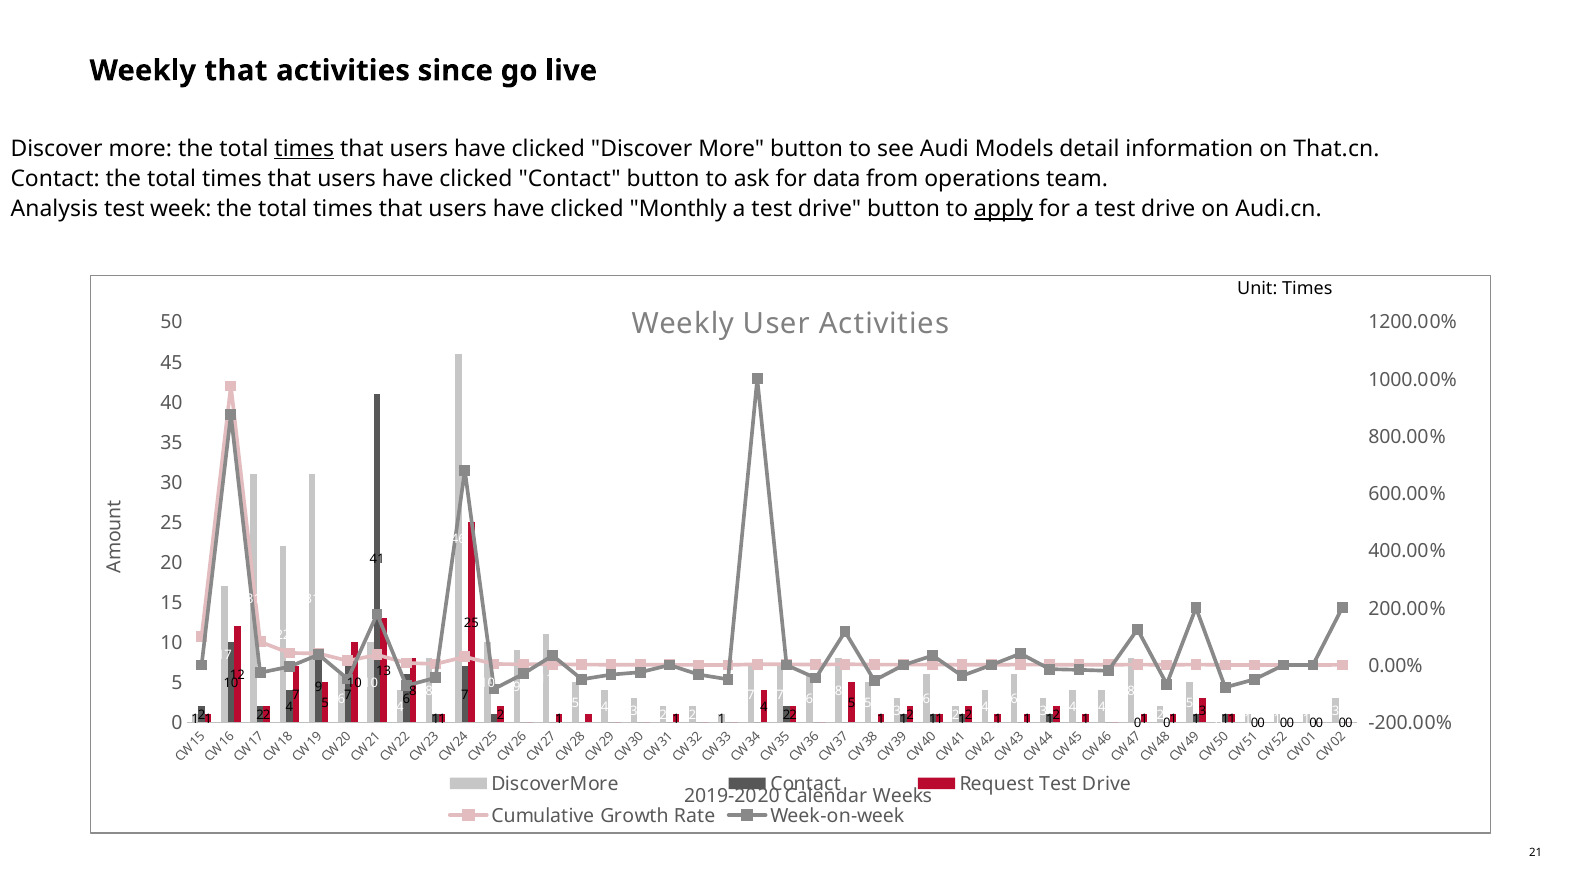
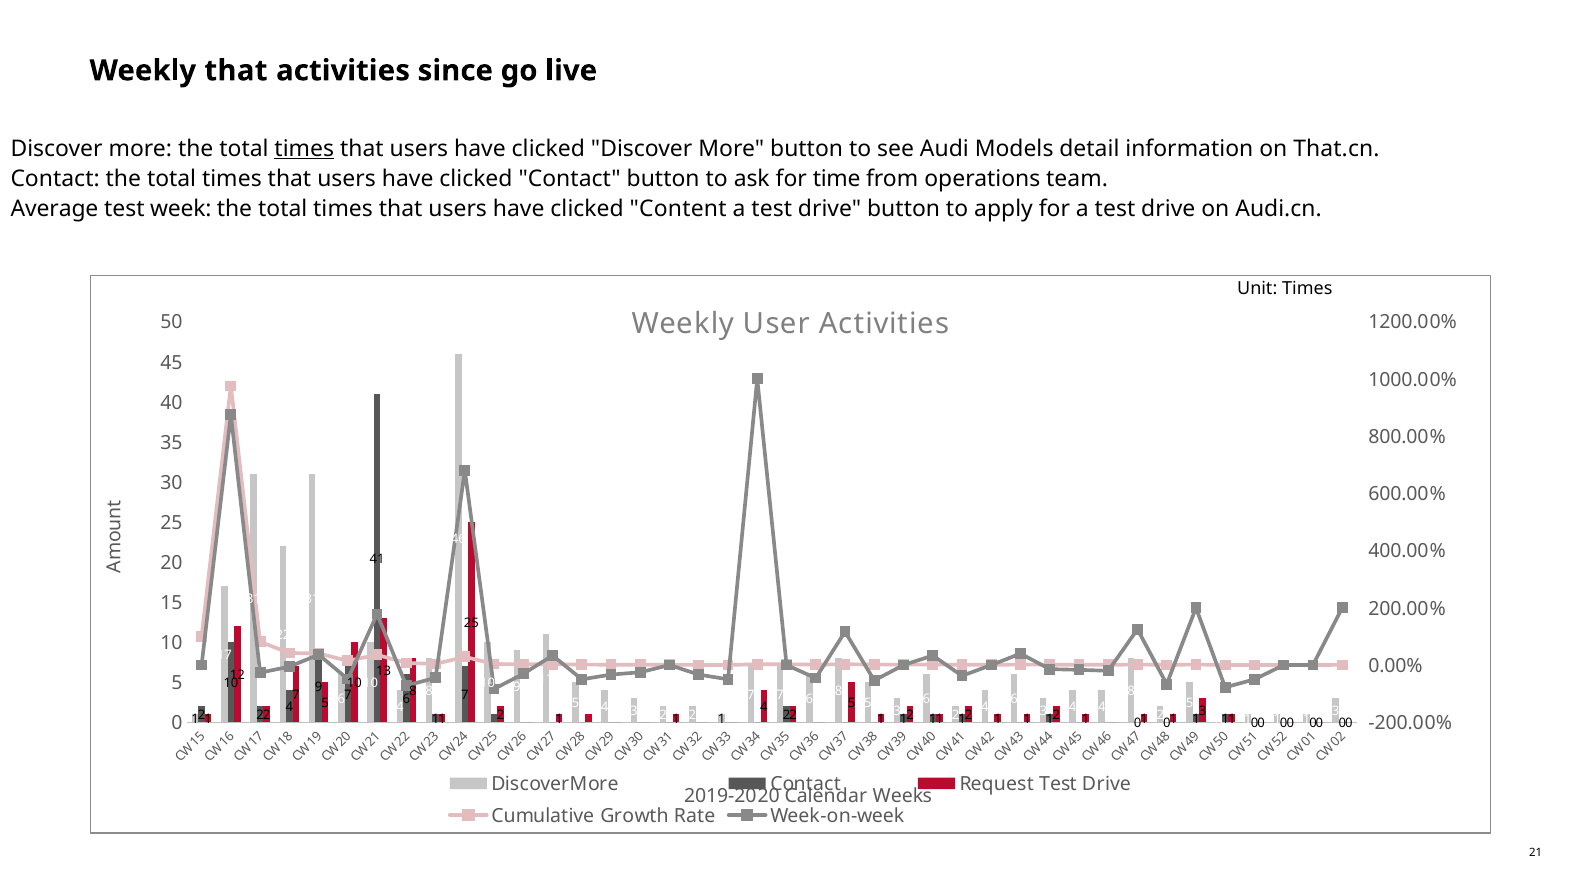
data: data -> time
Analysis: Analysis -> Average
Monthly: Monthly -> Content
apply underline: present -> none
